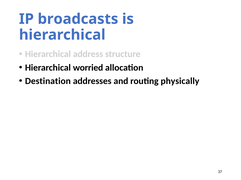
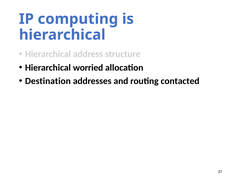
broadcasts: broadcasts -> computing
physically: physically -> contacted
